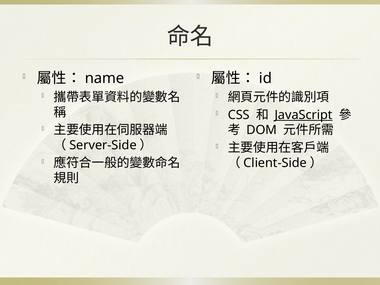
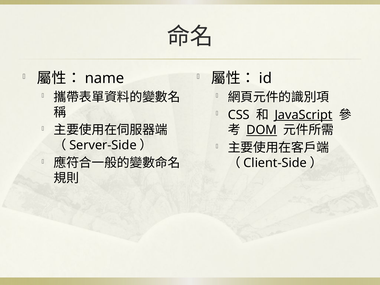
DOM underline: none -> present
